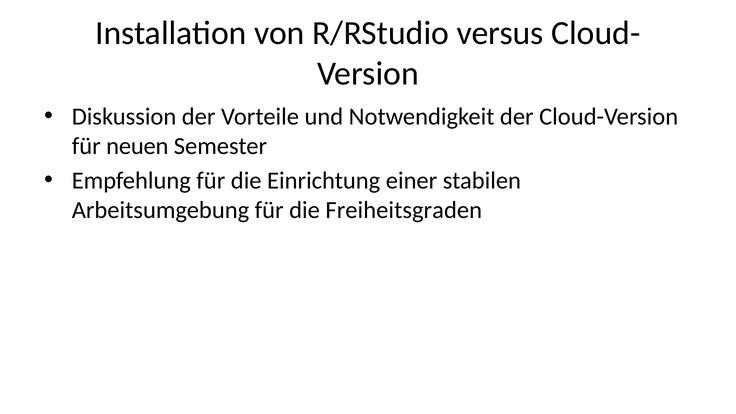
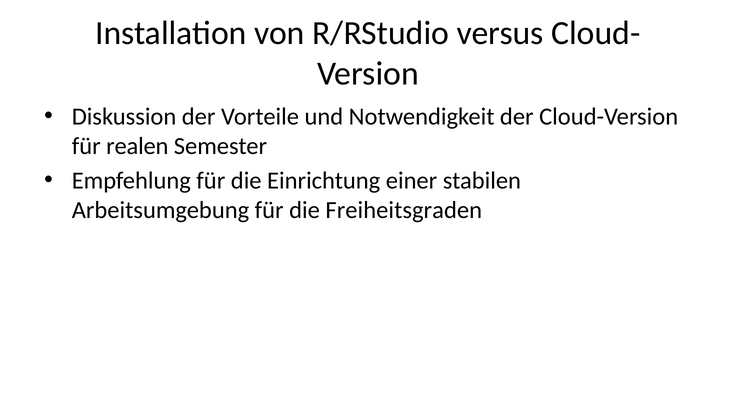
neuen: neuen -> realen
